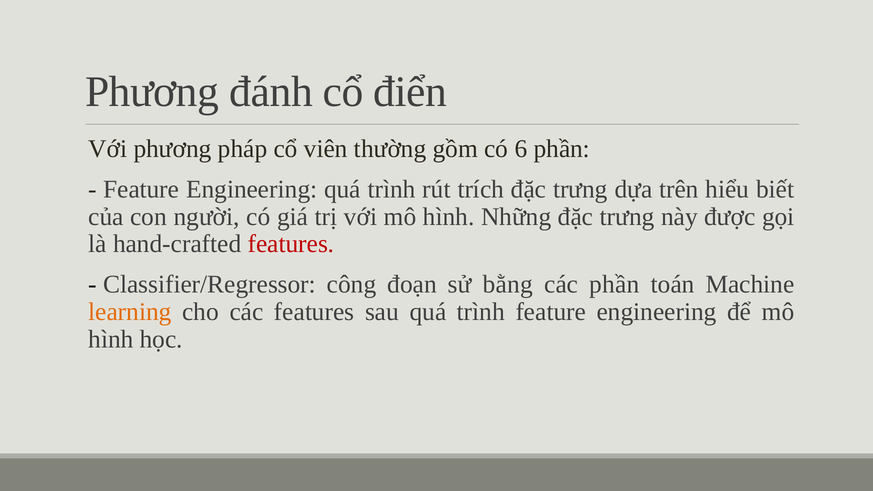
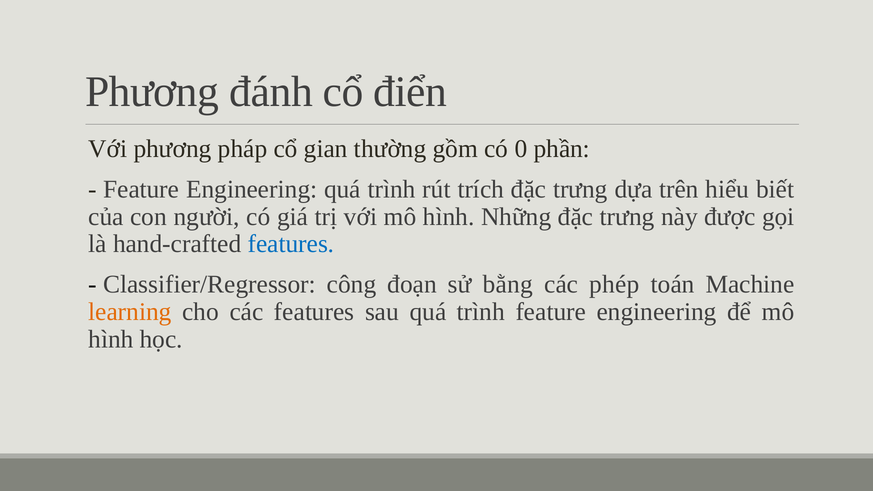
viên: viên -> gian
6: 6 -> 0
features at (291, 244) colour: red -> blue
các phần: phần -> phép
